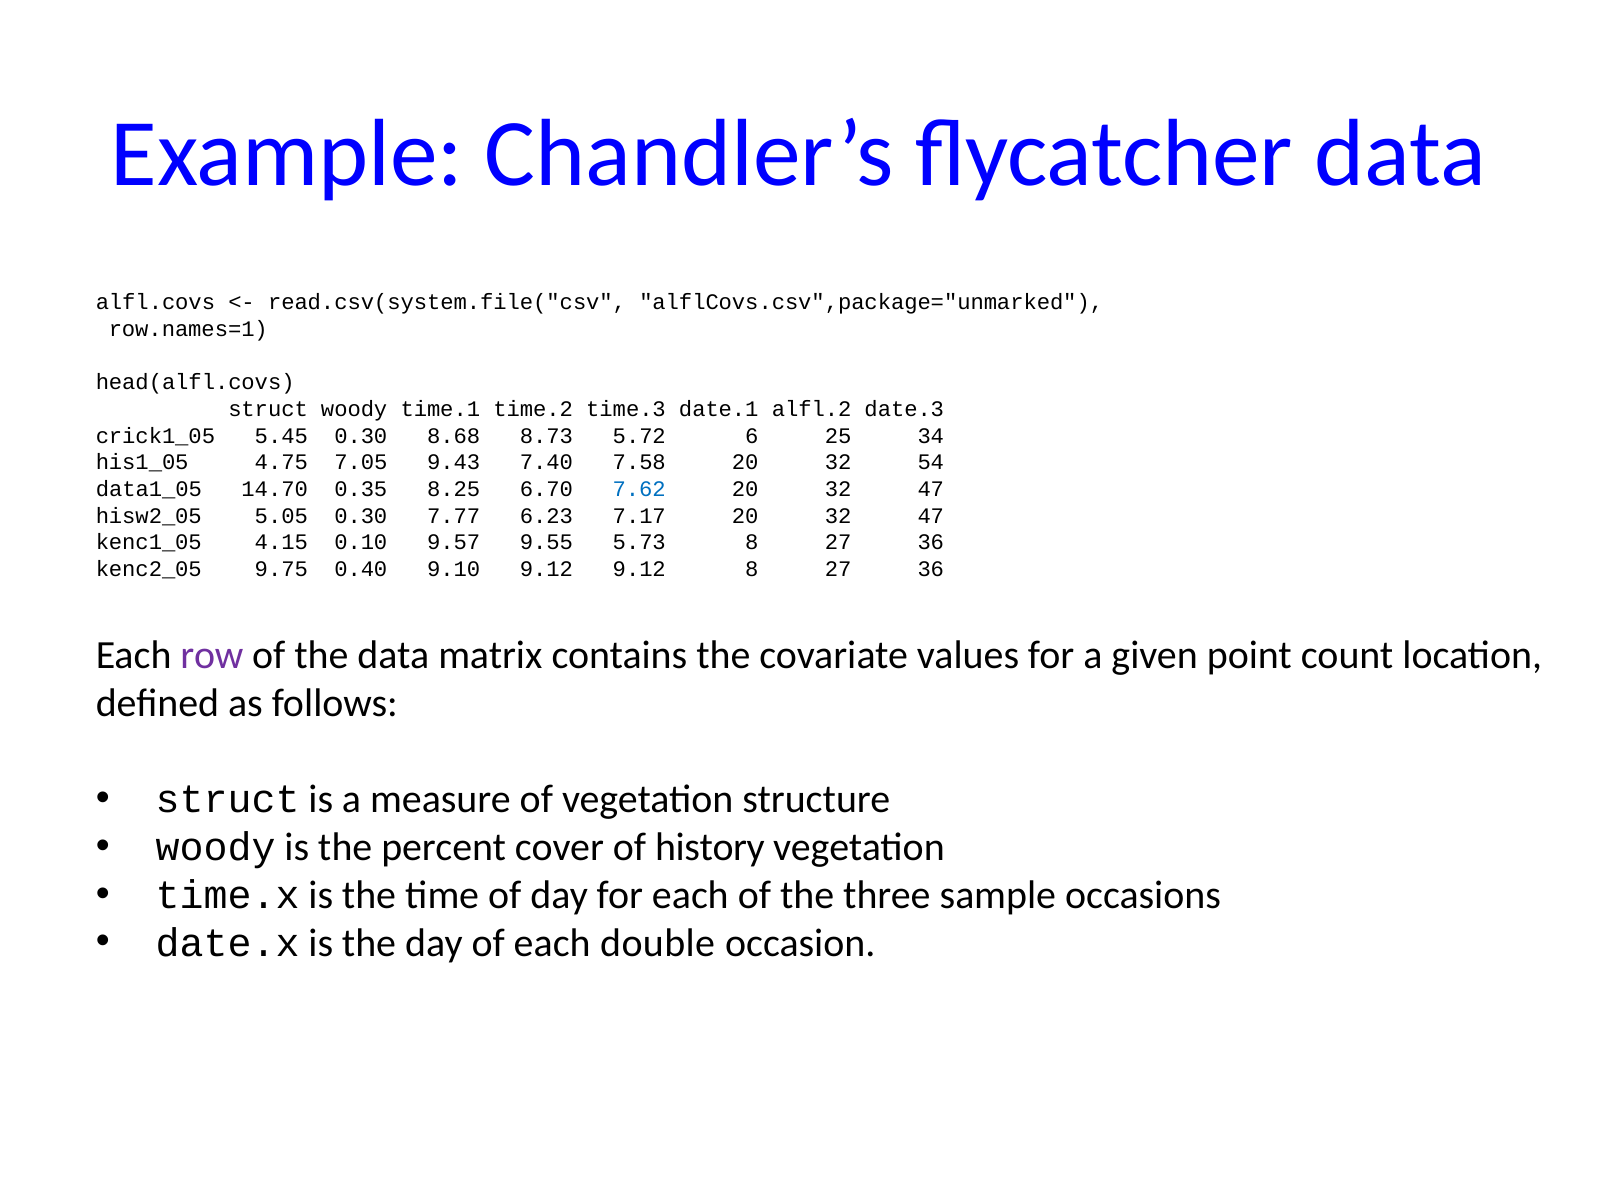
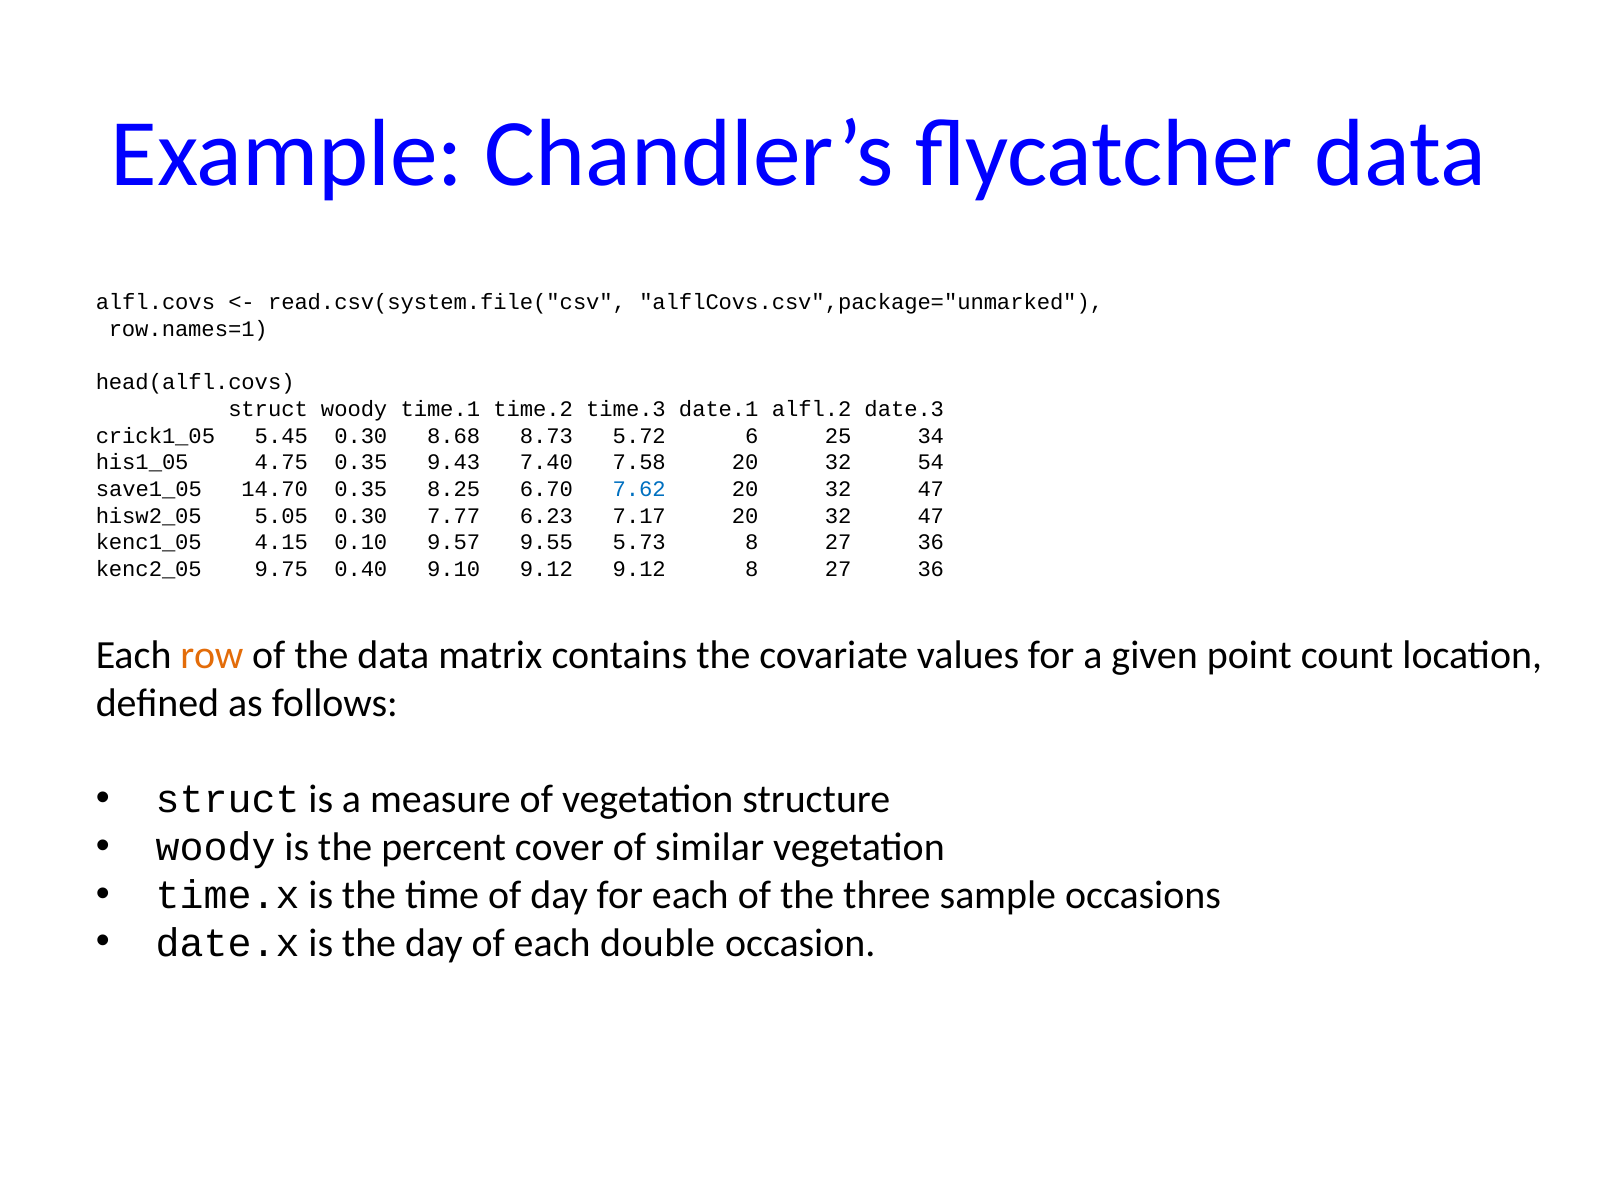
4.75 7.05: 7.05 -> 0.35
data1_05: data1_05 -> save1_05
row colour: purple -> orange
history: history -> similar
